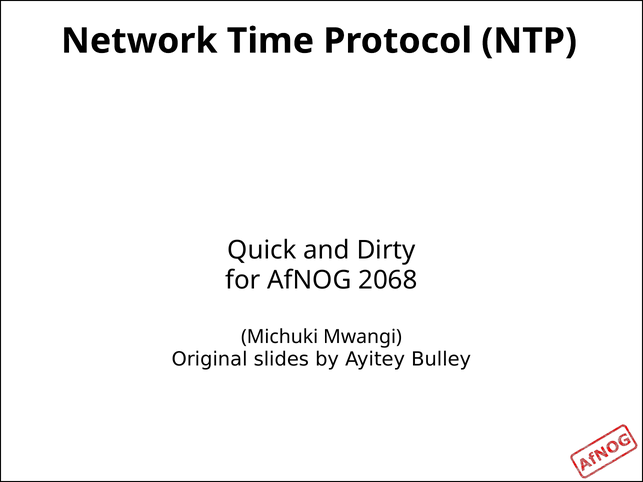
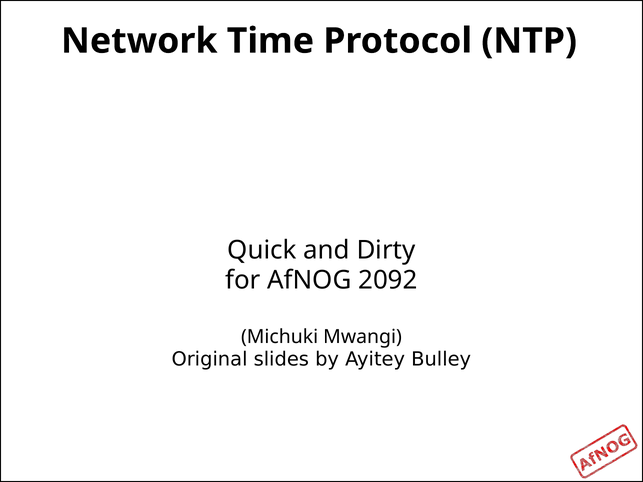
2068: 2068 -> 2092
